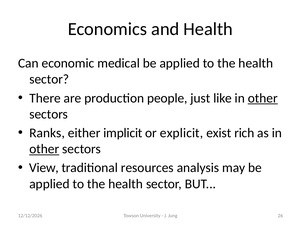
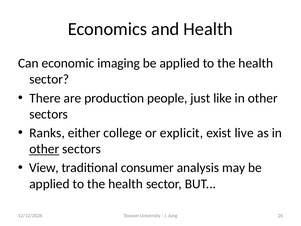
medical: medical -> imaging
other at (263, 98) underline: present -> none
implicit: implicit -> college
rich: rich -> live
resources: resources -> consumer
